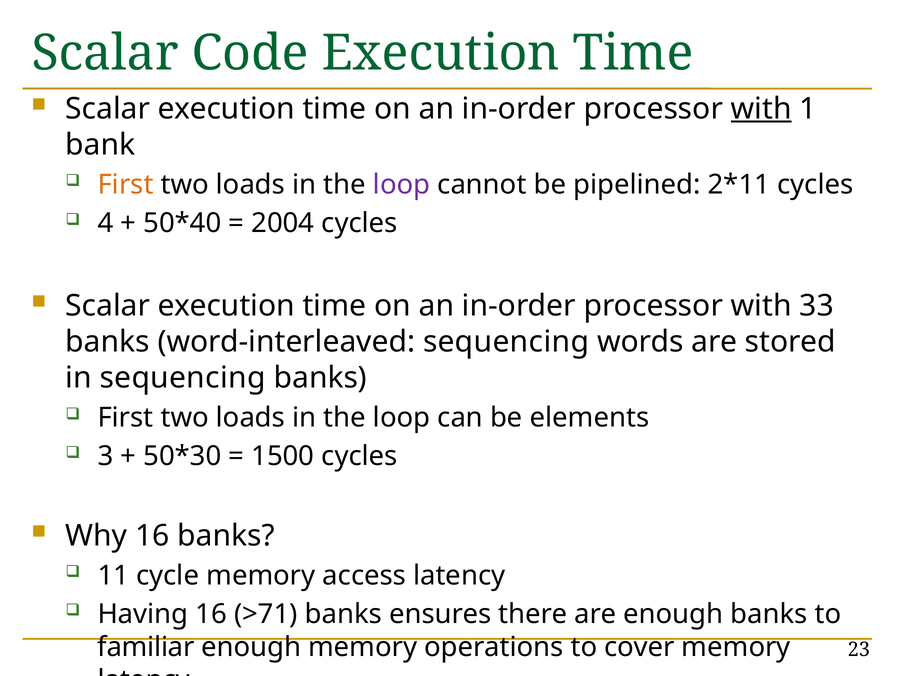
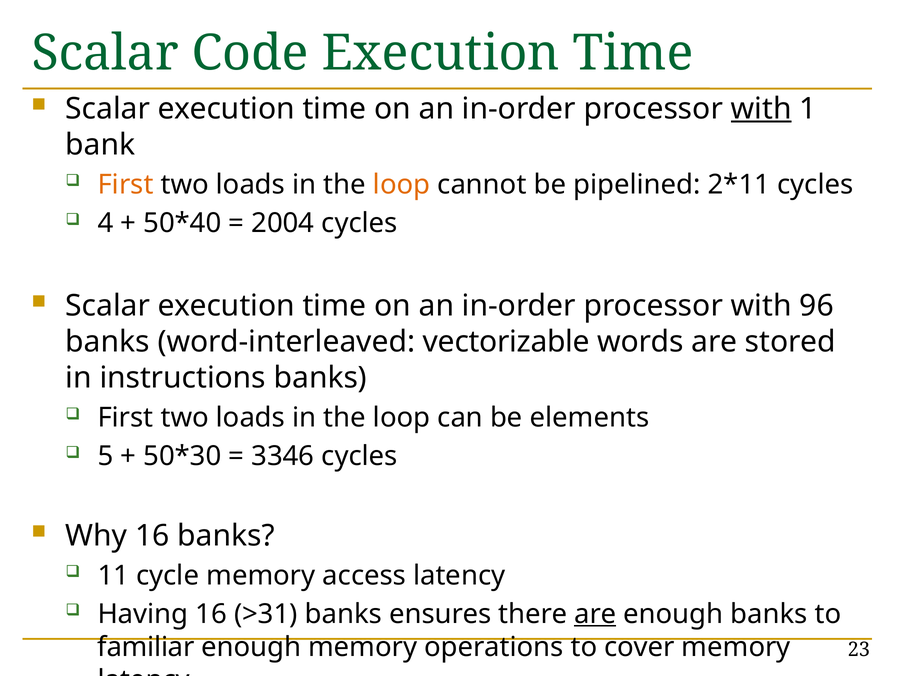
loop at (402, 185) colour: purple -> orange
33: 33 -> 96
word-interleaved sequencing: sequencing -> vectorizable
in sequencing: sequencing -> instructions
3: 3 -> 5
1500: 1500 -> 3346
>71: >71 -> >31
are at (595, 614) underline: none -> present
